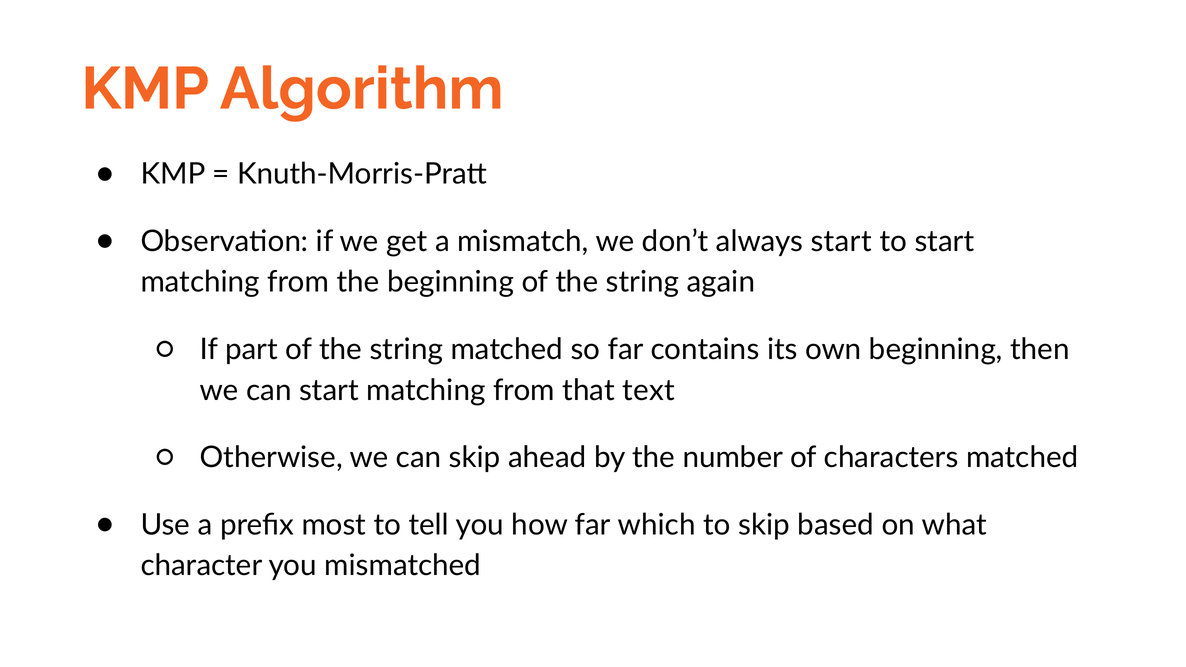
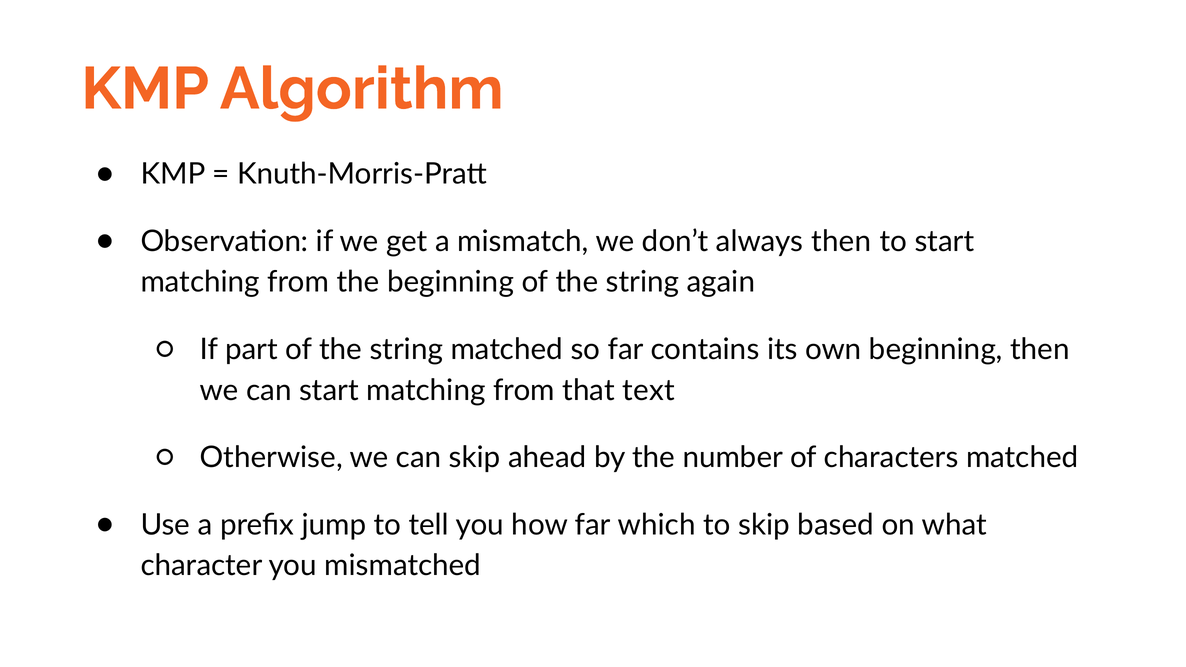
always start: start -> then
most: most -> jump
